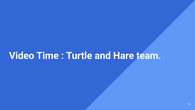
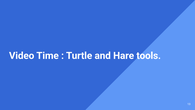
team: team -> tools
